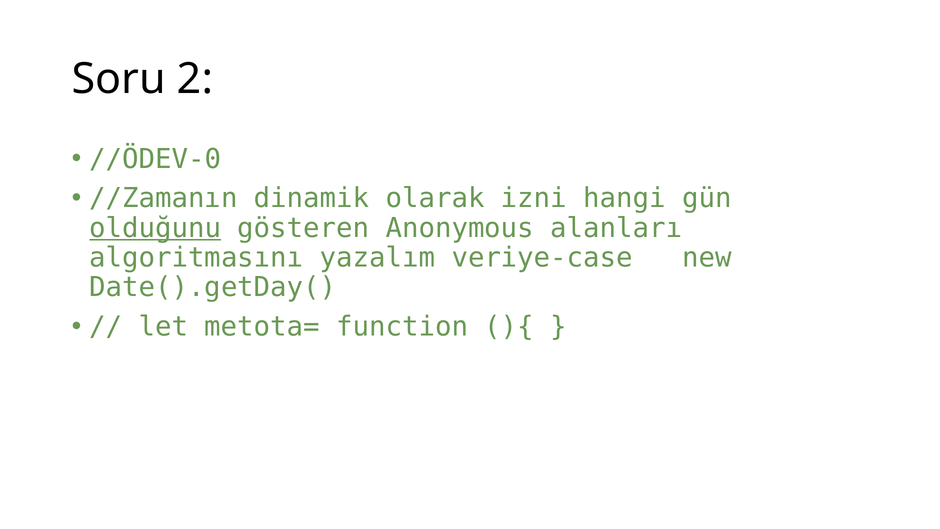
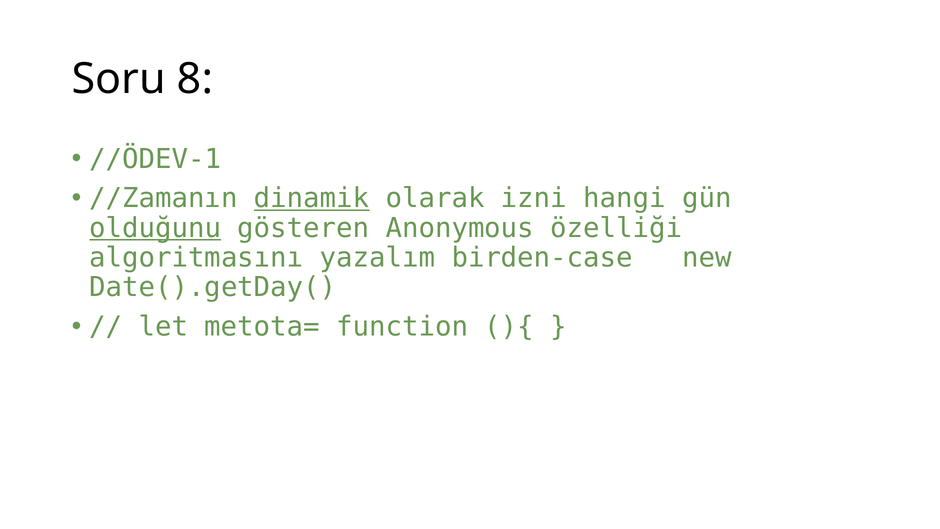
2: 2 -> 8
//ÖDEV-0: //ÖDEV-0 -> //ÖDEV-1
dinamik underline: none -> present
alanları: alanları -> özelliği
veriye-case: veriye-case -> birden-case
